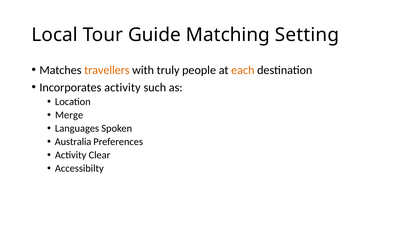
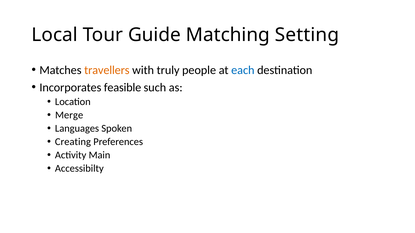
each colour: orange -> blue
Incorporates activity: activity -> feasible
Australia: Australia -> Creating
Clear: Clear -> Main
